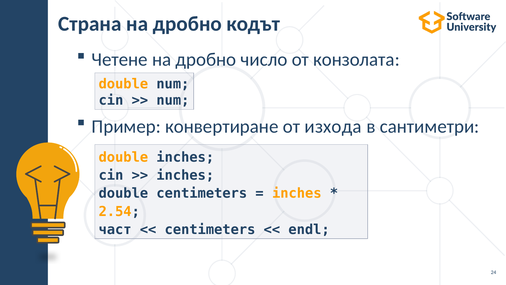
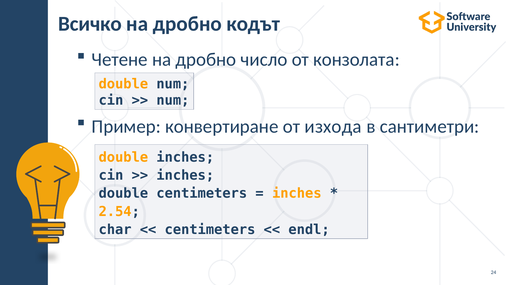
Страна: Страна -> Всичко
част: част -> char
